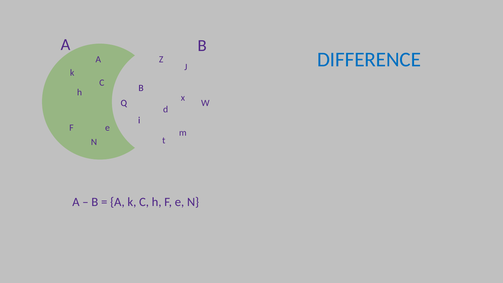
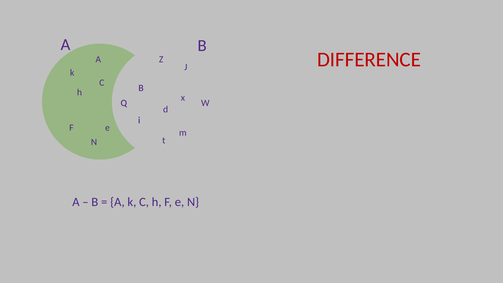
DIFFERENCE colour: blue -> red
